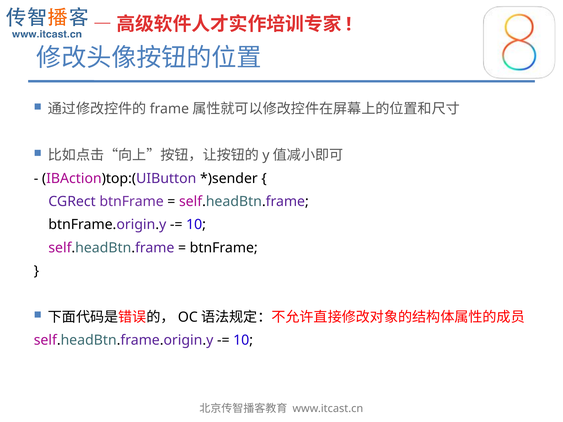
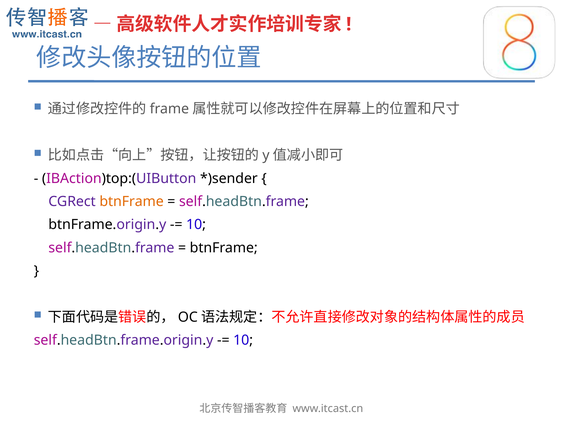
btnFrame at (132, 202) colour: purple -> orange
